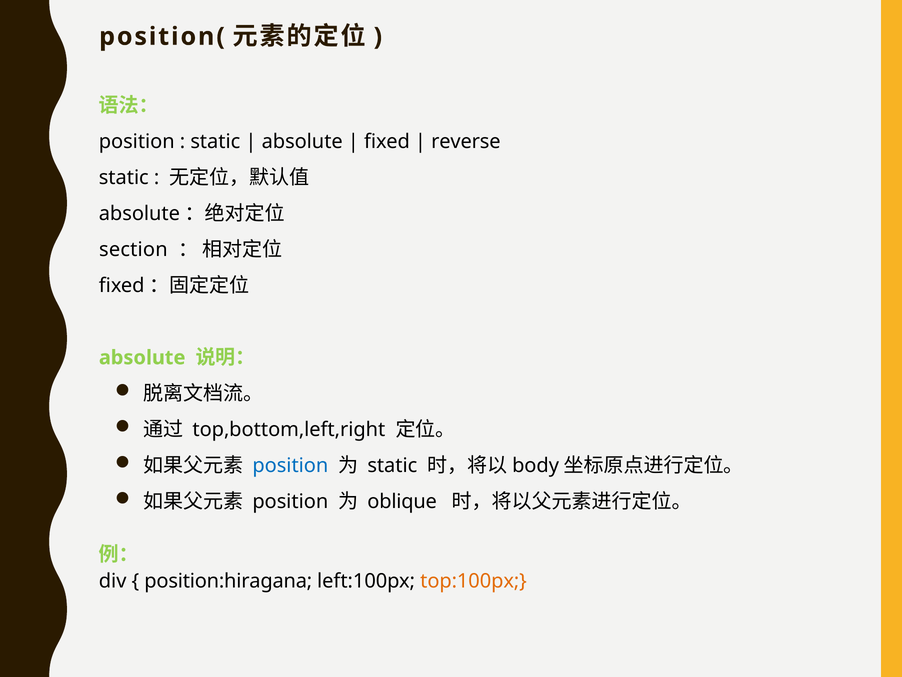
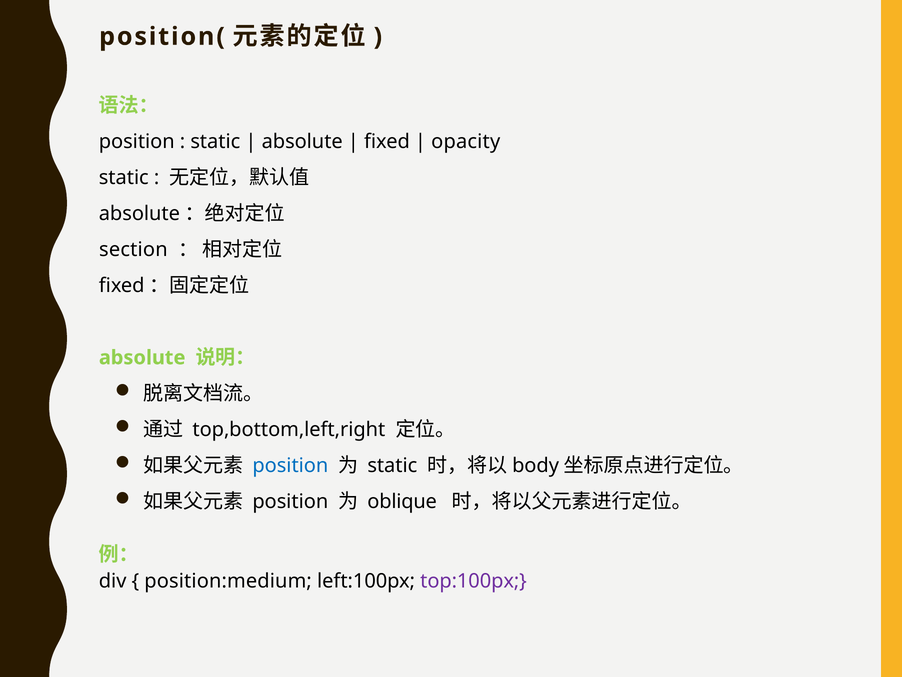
reverse: reverse -> opacity
position:hiragana: position:hiragana -> position:medium
top:100px colour: orange -> purple
